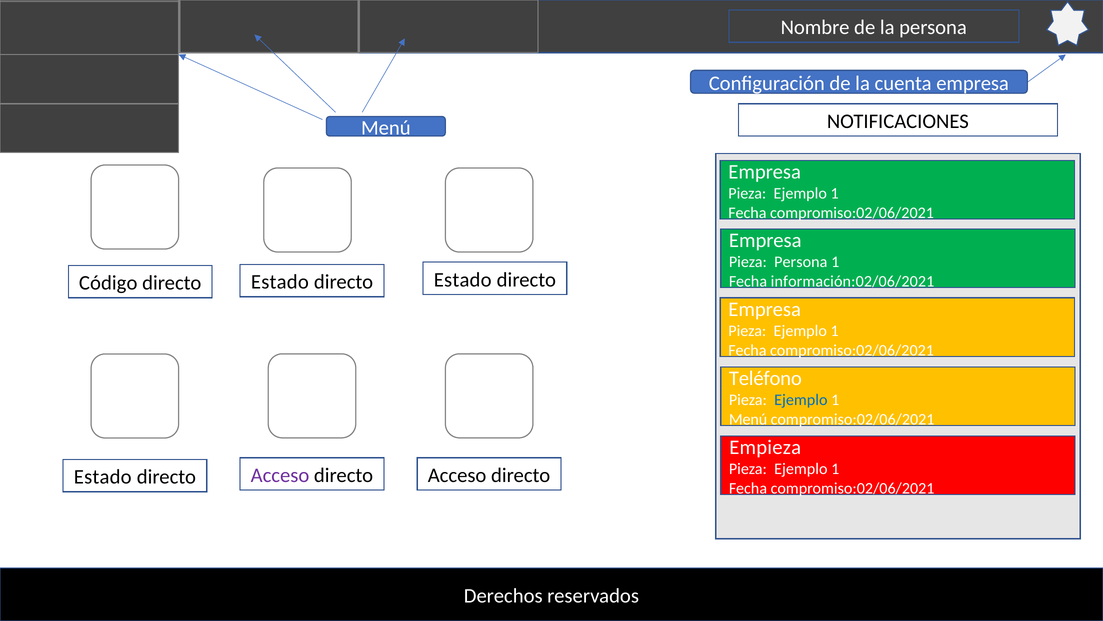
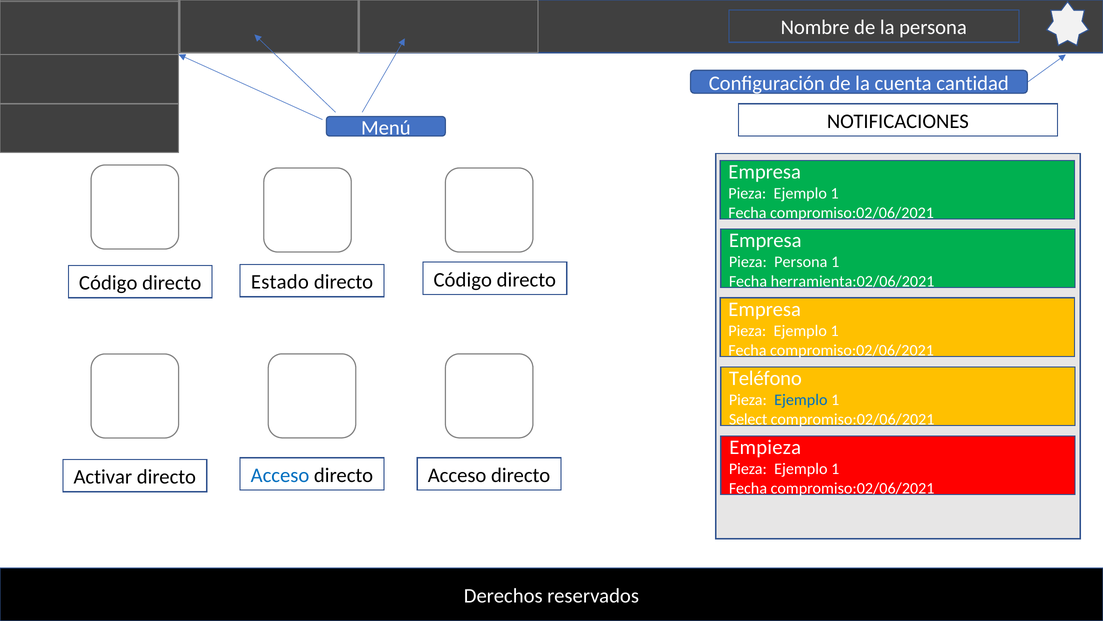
cuenta empresa: empresa -> cantidad
Estado at (463, 279): Estado -> Código
información:02/06/2021: información:02/06/2021 -> herramienta:02/06/2021
Menú at (748, 419): Menú -> Select
Acceso at (280, 475) colour: purple -> blue
Estado at (103, 477): Estado -> Activar
